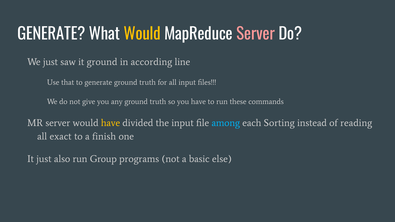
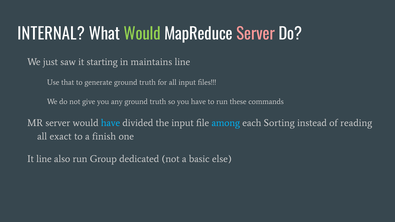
GENERATE at (51, 34): GENERATE -> INTERNAL
Would at (142, 34) colour: yellow -> light green
it ground: ground -> starting
according: according -> maintains
have at (111, 123) colour: yellow -> light blue
It just: just -> line
programs: programs -> dedicated
